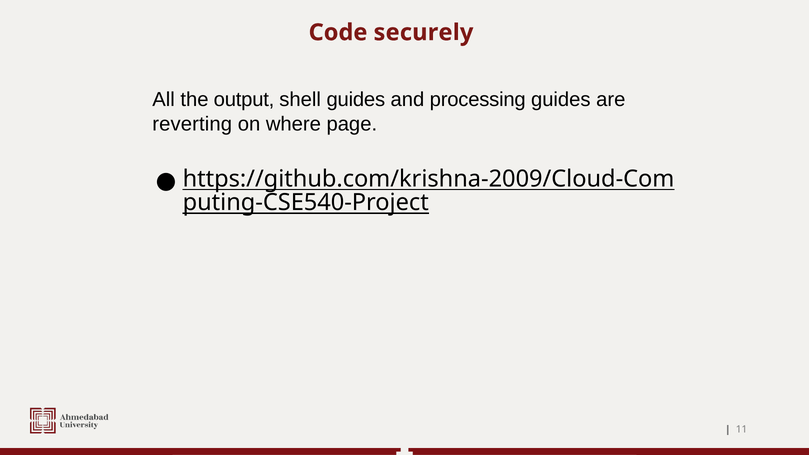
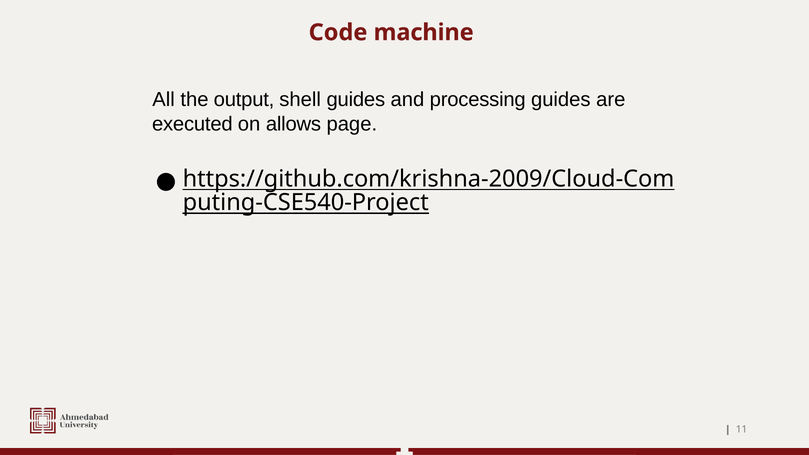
securely: securely -> machine
reverting: reverting -> executed
where: where -> allows
